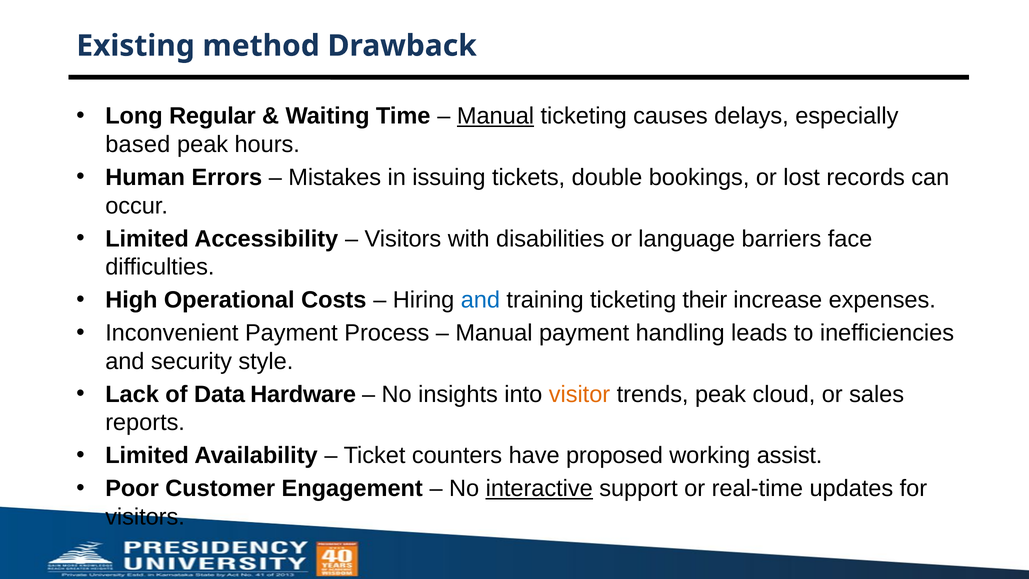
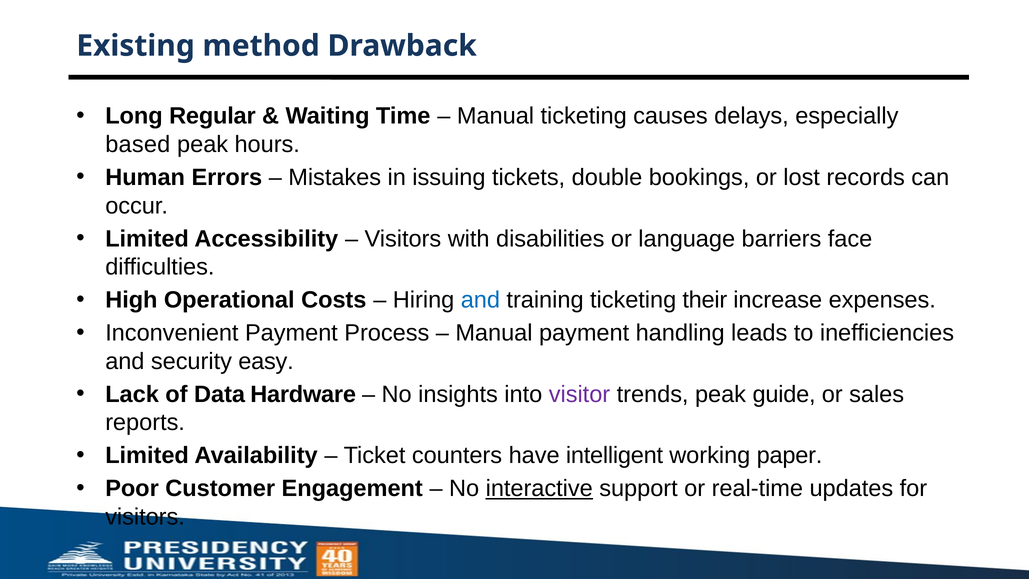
Manual at (496, 116) underline: present -> none
style: style -> easy
visitor colour: orange -> purple
cloud: cloud -> guide
proposed: proposed -> intelligent
assist: assist -> paper
